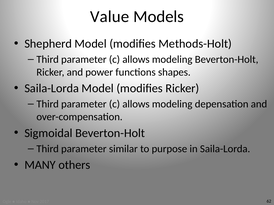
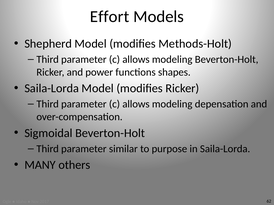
Value: Value -> Effort
